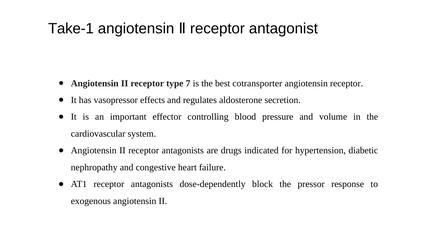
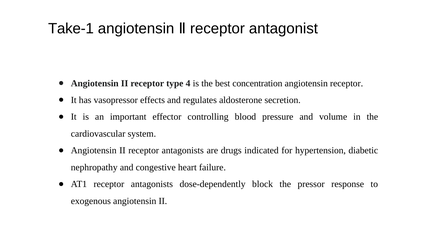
7: 7 -> 4
cotransporter: cotransporter -> concentration
